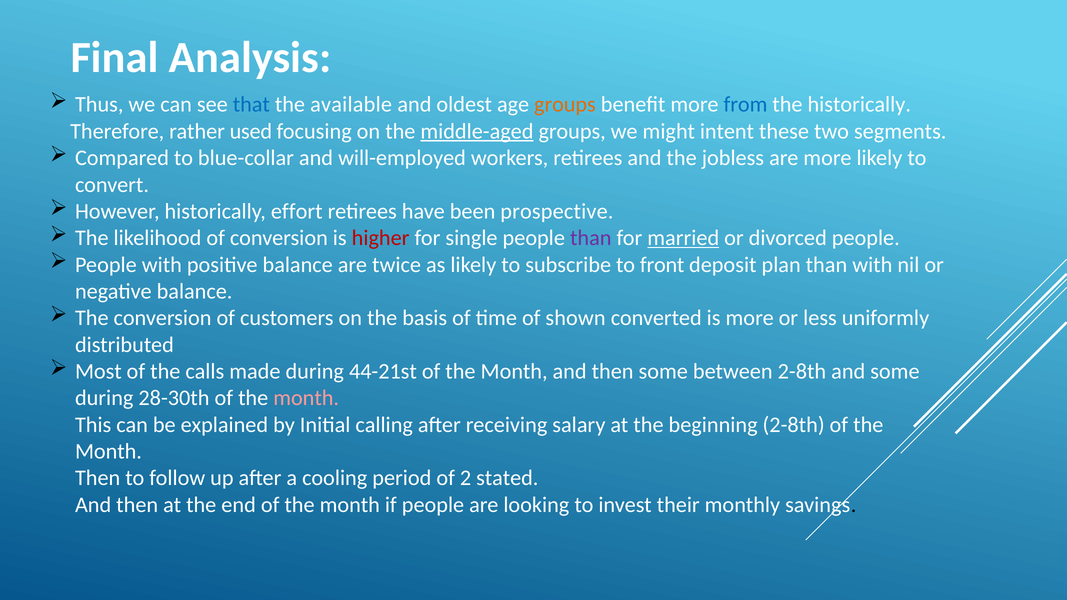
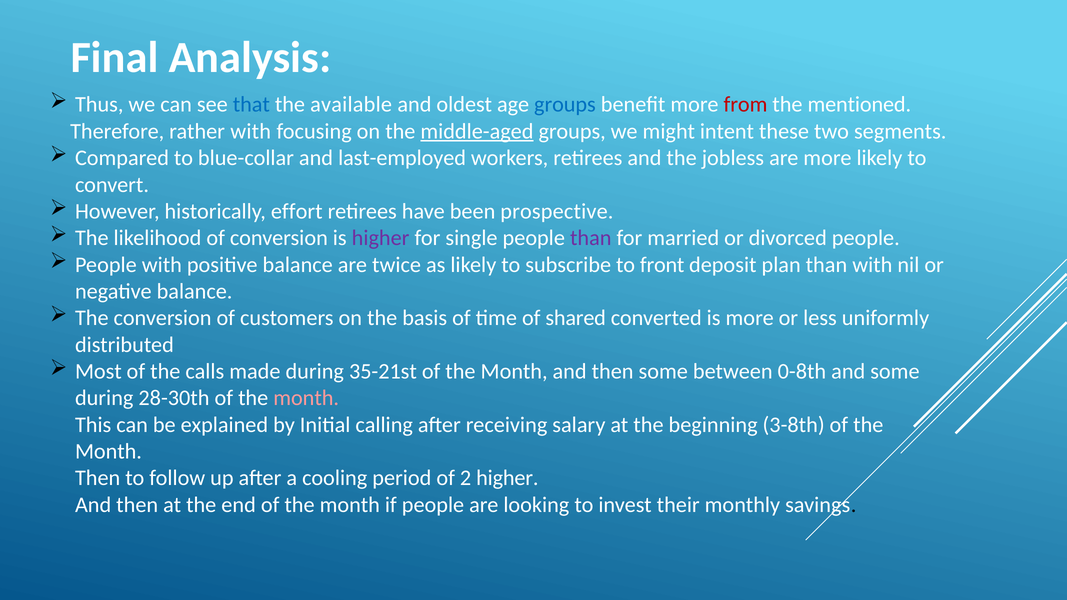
groups at (565, 105) colour: orange -> blue
from colour: blue -> red
the historically: historically -> mentioned
rather used: used -> with
will-employed: will-employed -> last-employed
higher at (381, 238) colour: red -> purple
married underline: present -> none
shown: shown -> shared
44-21st: 44-21st -> 35-21st
between 2-8th: 2-8th -> 0-8th
beginning 2-8th: 2-8th -> 3-8th
2 stated: stated -> higher
